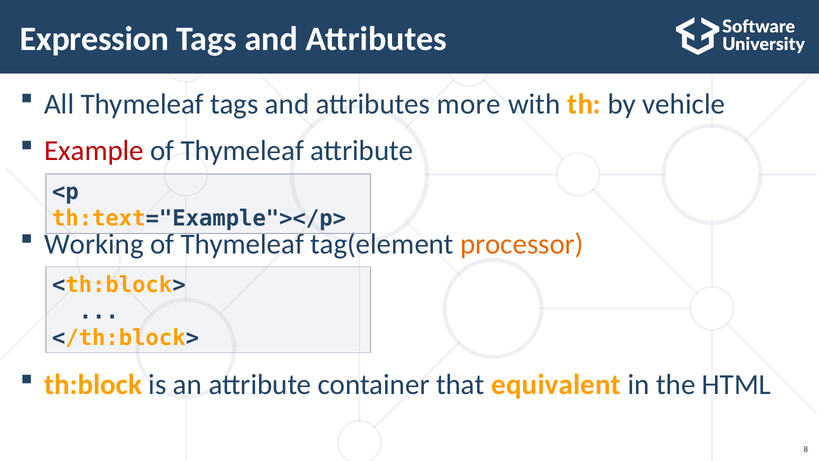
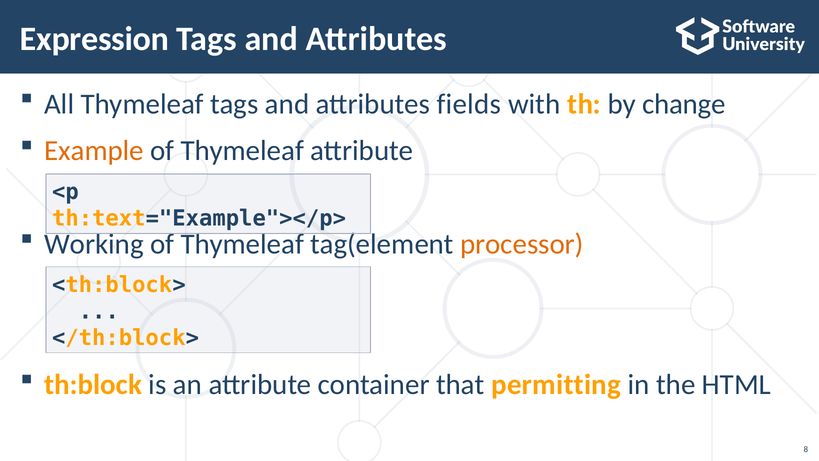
more: more -> fields
vehicle: vehicle -> change
Example colour: red -> orange
equivalent: equivalent -> permitting
